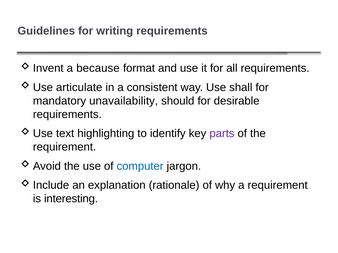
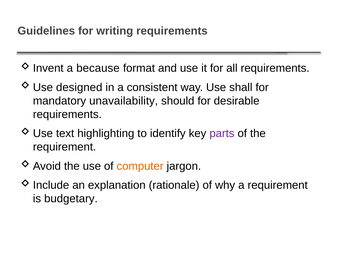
articulate: articulate -> designed
computer colour: blue -> orange
interesting: interesting -> budgetary
